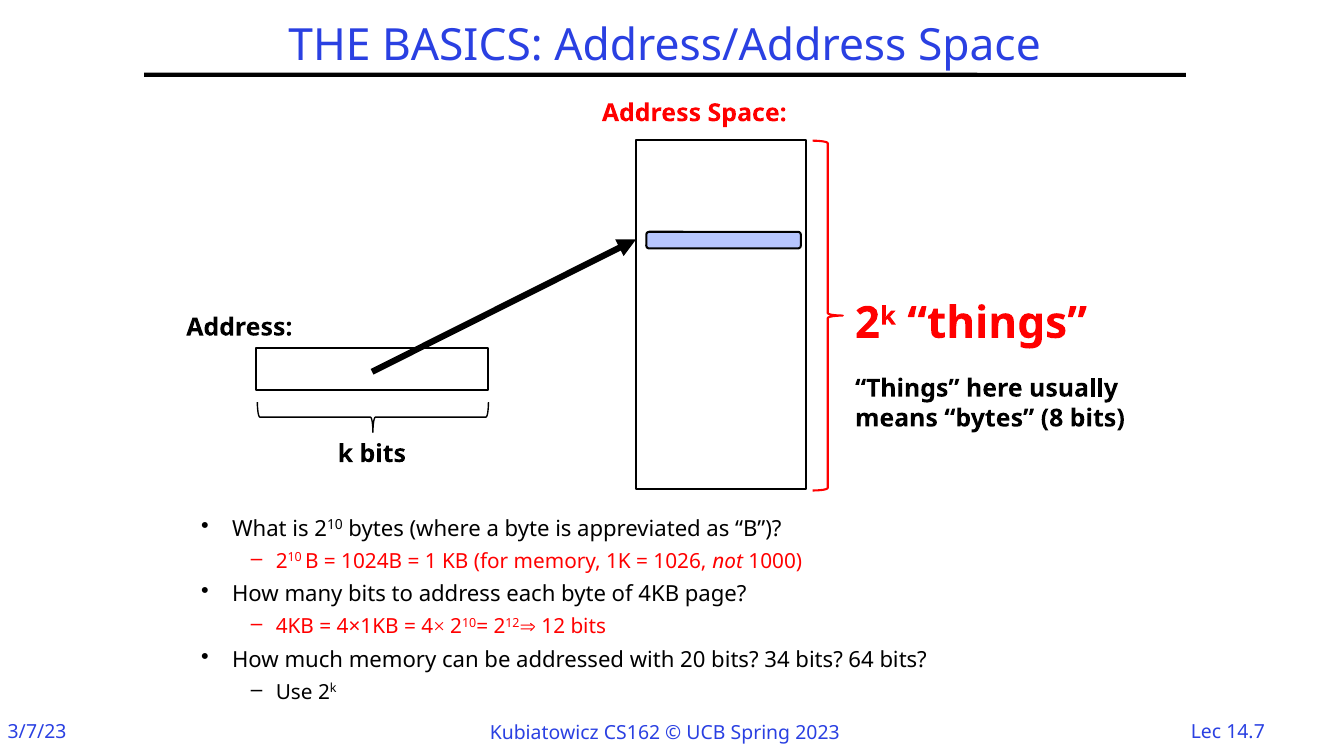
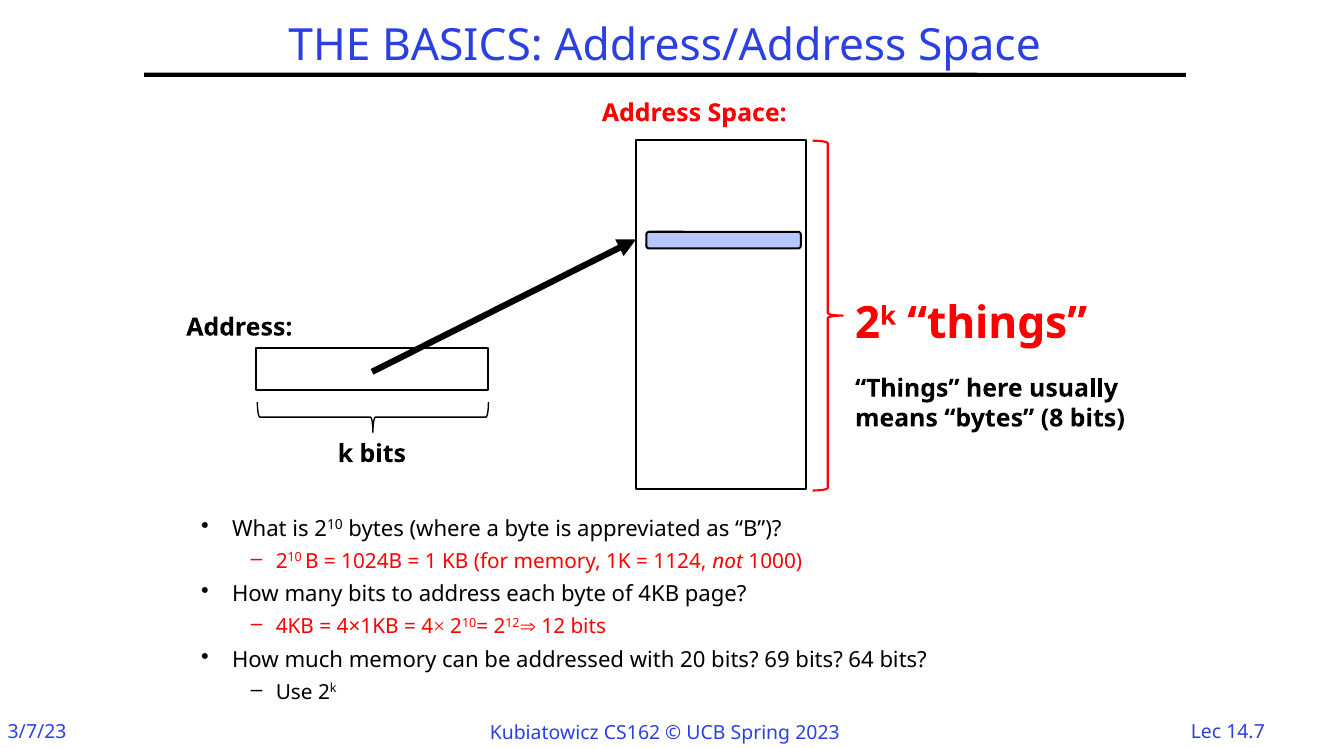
1026: 1026 -> 1124
34: 34 -> 69
